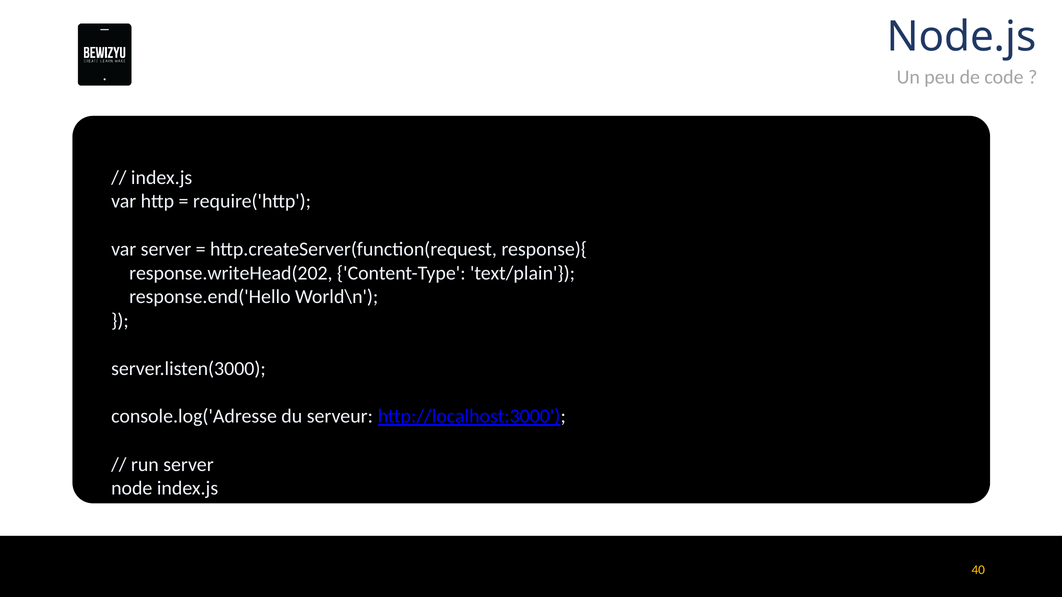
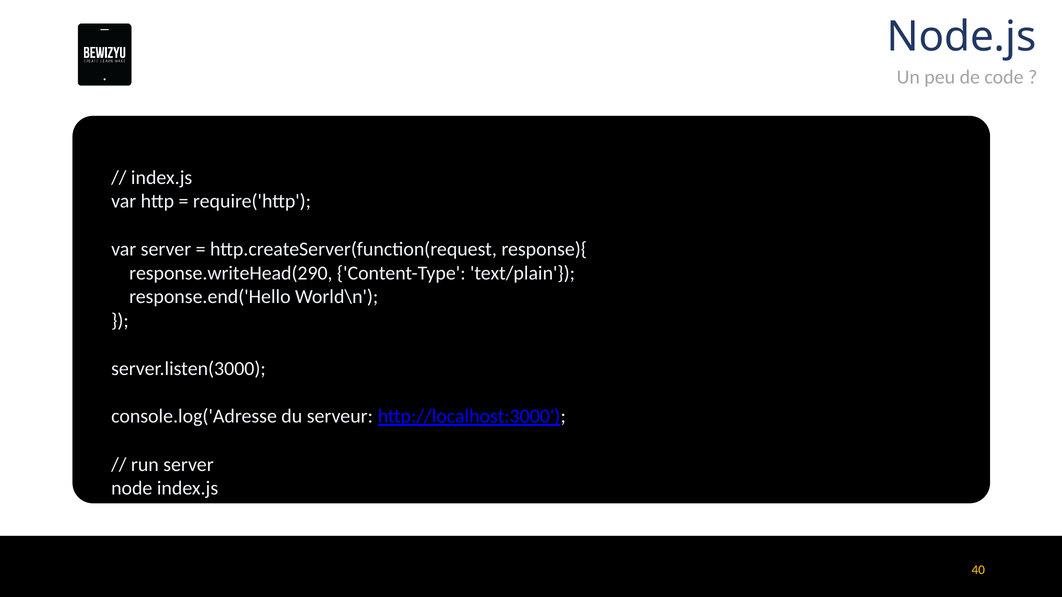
response.writeHead(202: response.writeHead(202 -> response.writeHead(290
